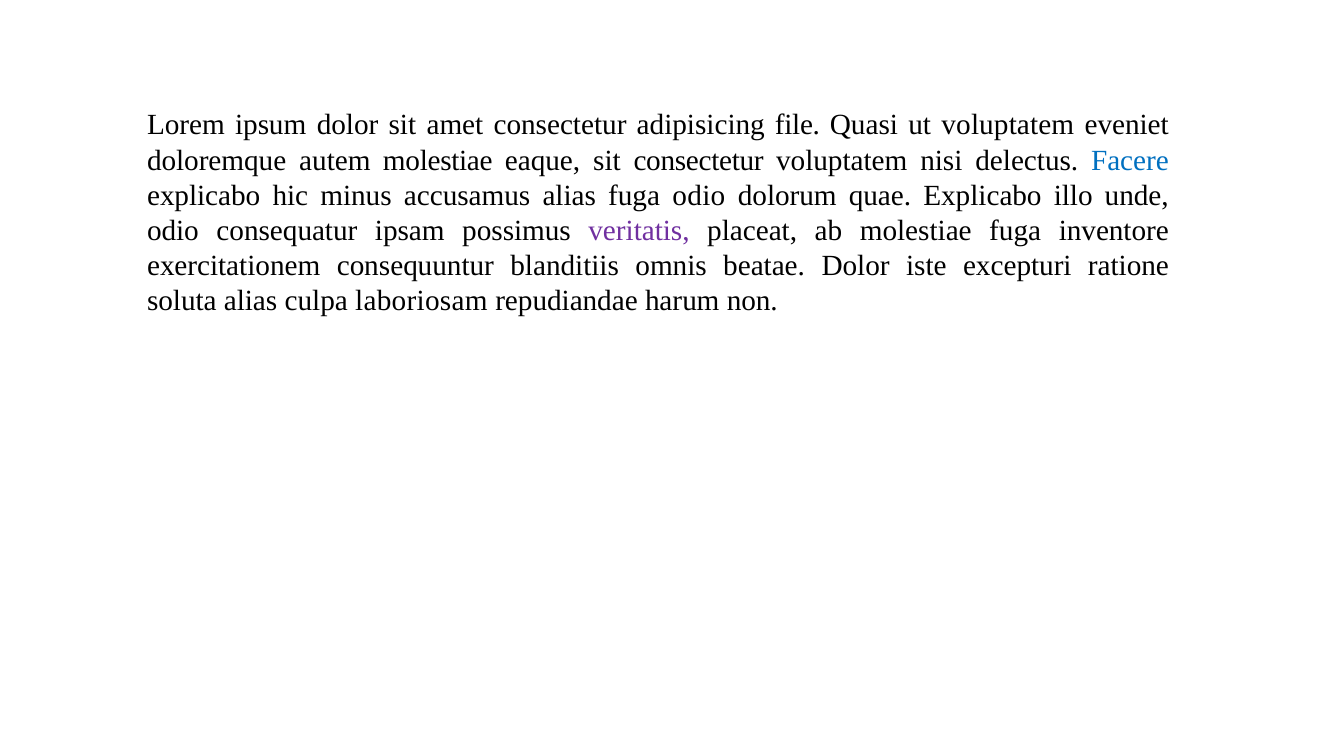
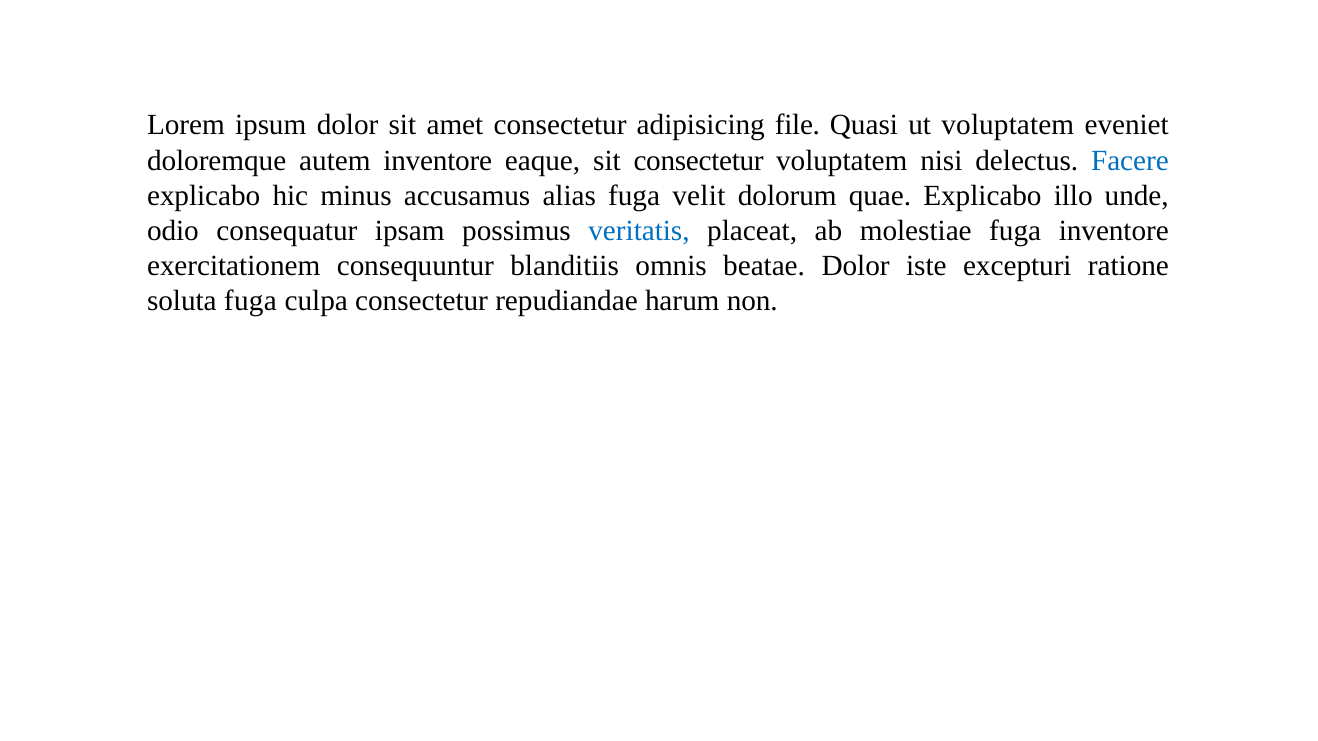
autem molestiae: molestiae -> inventore
fuga odio: odio -> velit
veritatis colour: purple -> blue
soluta alias: alias -> fuga
culpa laboriosam: laboriosam -> consectetur
